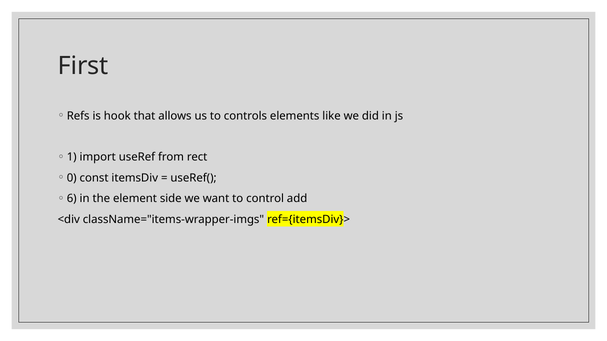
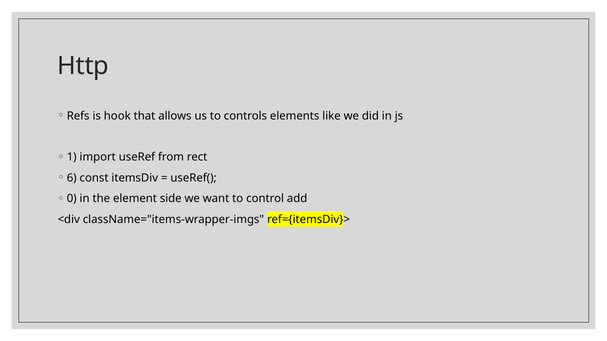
First: First -> Http
0: 0 -> 6
6: 6 -> 0
